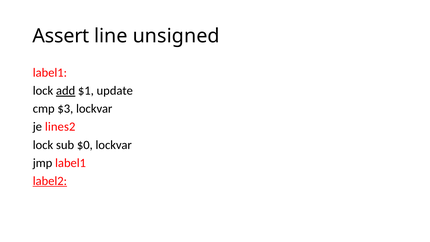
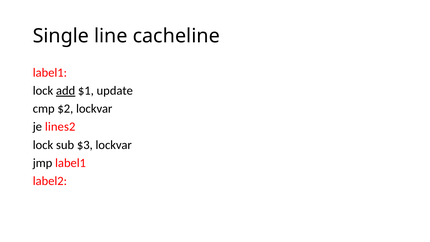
Assert: Assert -> Single
unsigned: unsigned -> cacheline
$3: $3 -> $2
$0: $0 -> $3
label2 underline: present -> none
